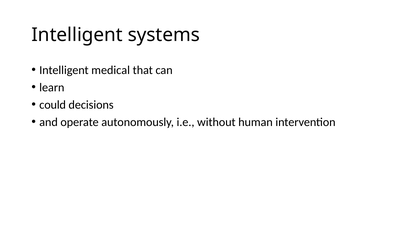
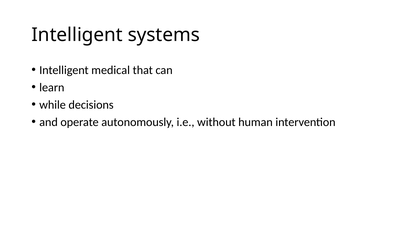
could: could -> while
